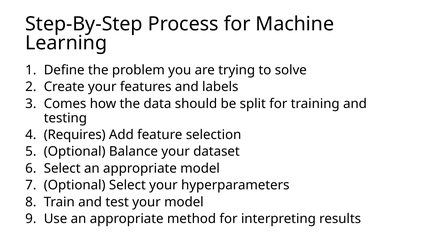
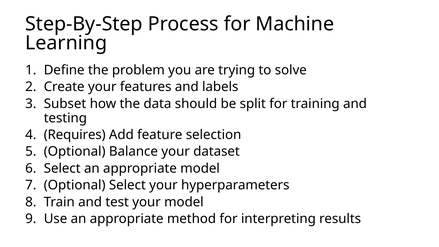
Comes: Comes -> Subset
